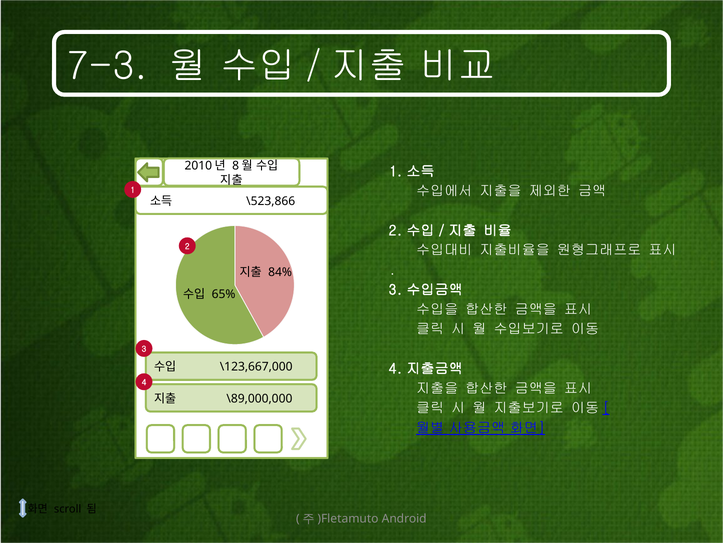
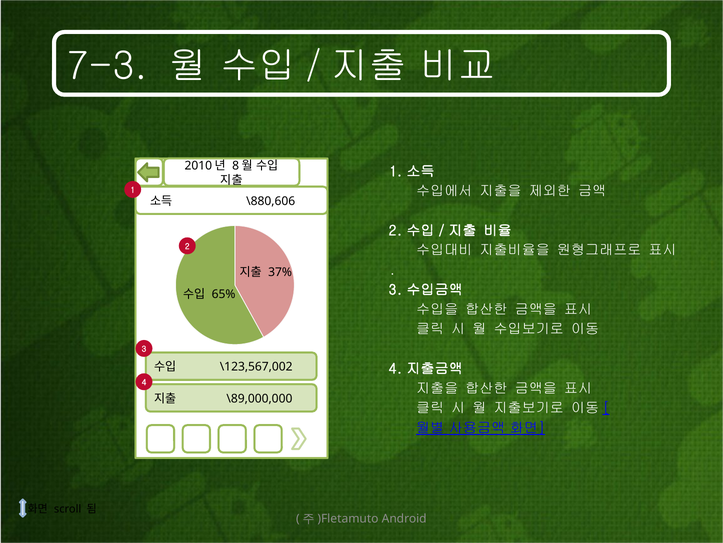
\523,866: \523,866 -> \880,606
84%: 84% -> 37%
\123,667,000: \123,667,000 -> \123,567,002
